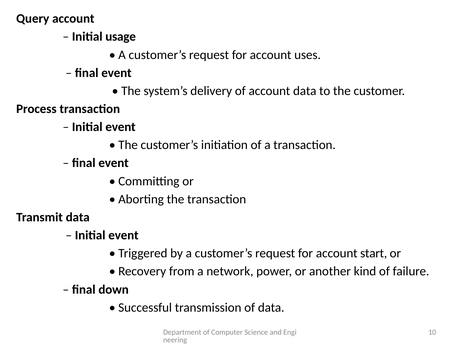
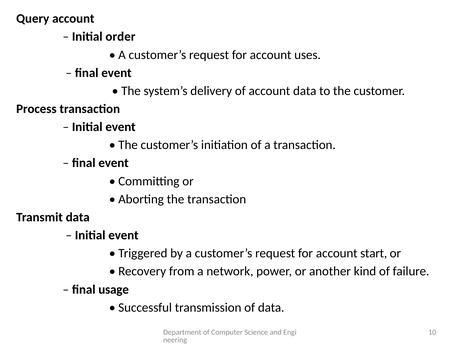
usage: usage -> order
down: down -> usage
